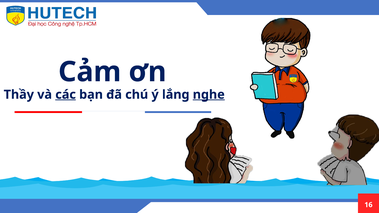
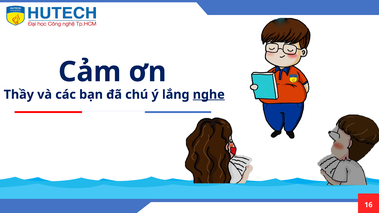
các underline: present -> none
